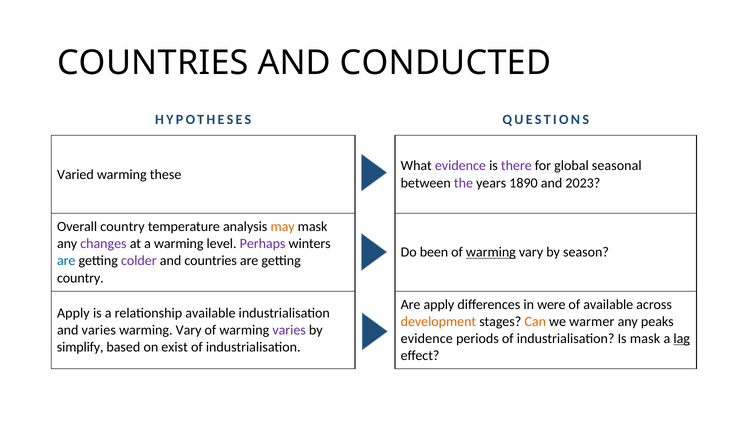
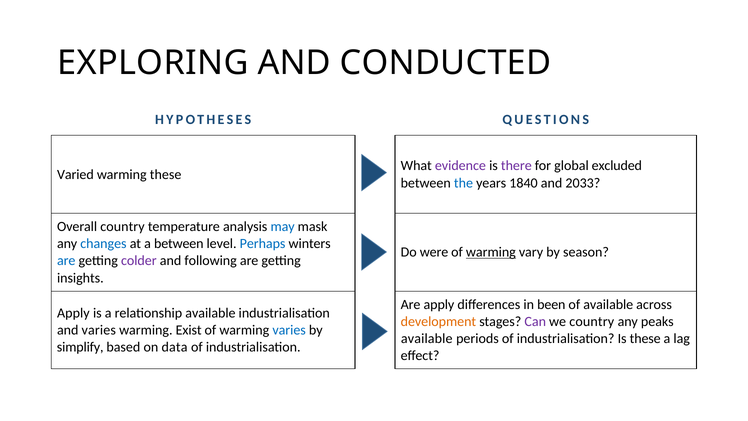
COUNTRIES at (153, 63): COUNTRIES -> EXPLORING
seasonal: seasonal -> excluded
the colour: purple -> blue
1890: 1890 -> 1840
2023: 2023 -> 2033
may colour: orange -> blue
changes colour: purple -> blue
a warming: warming -> between
Perhaps colour: purple -> blue
been: been -> were
and countries: countries -> following
country at (80, 278): country -> insights
were: were -> been
Can colour: orange -> purple
we warmer: warmer -> country
Vary at (189, 330): Vary -> Exist
varies at (289, 330) colour: purple -> blue
evidence at (427, 338): evidence -> available
Is mask: mask -> these
lag underline: present -> none
exist: exist -> data
